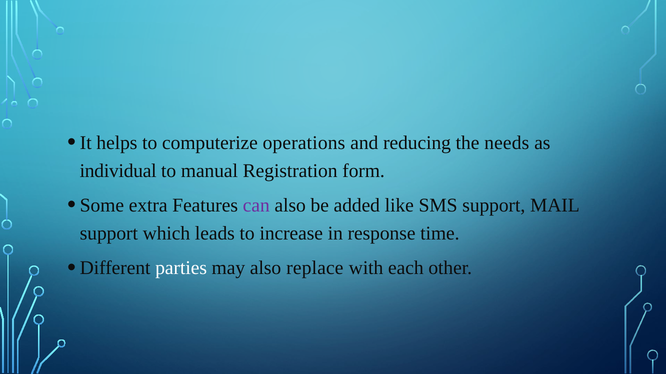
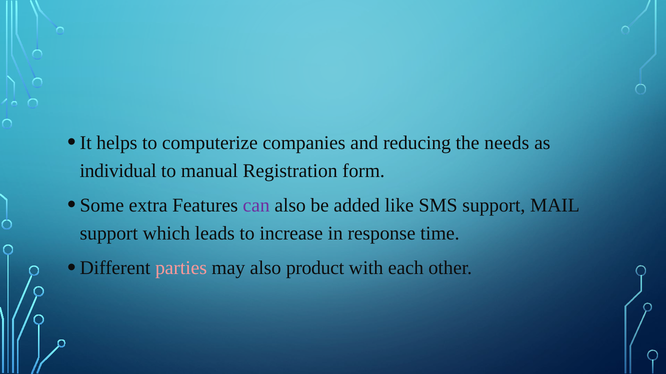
operations: operations -> companies
parties colour: white -> pink
replace: replace -> product
